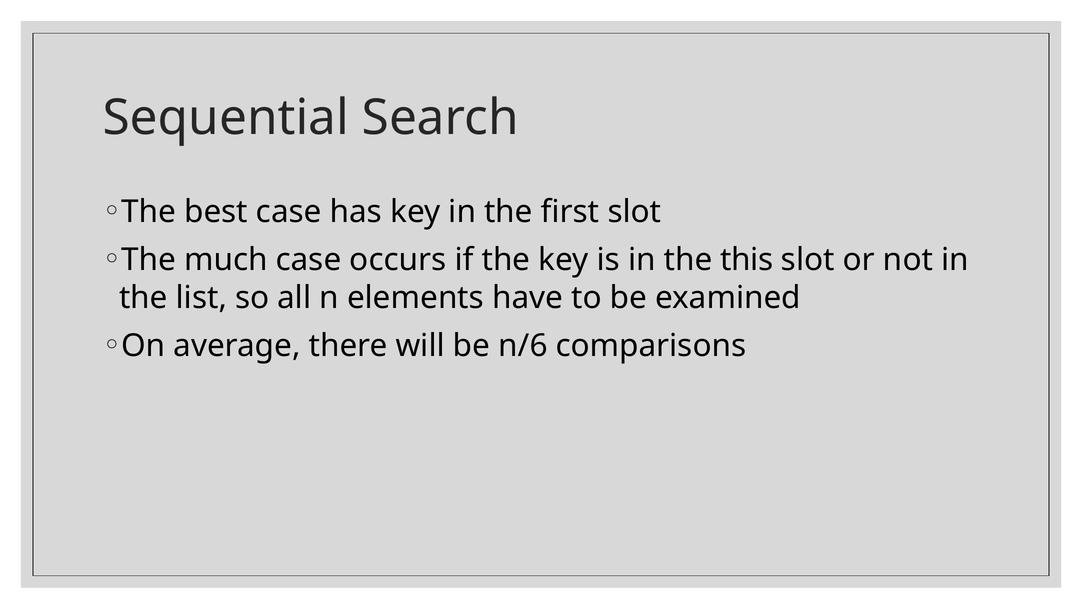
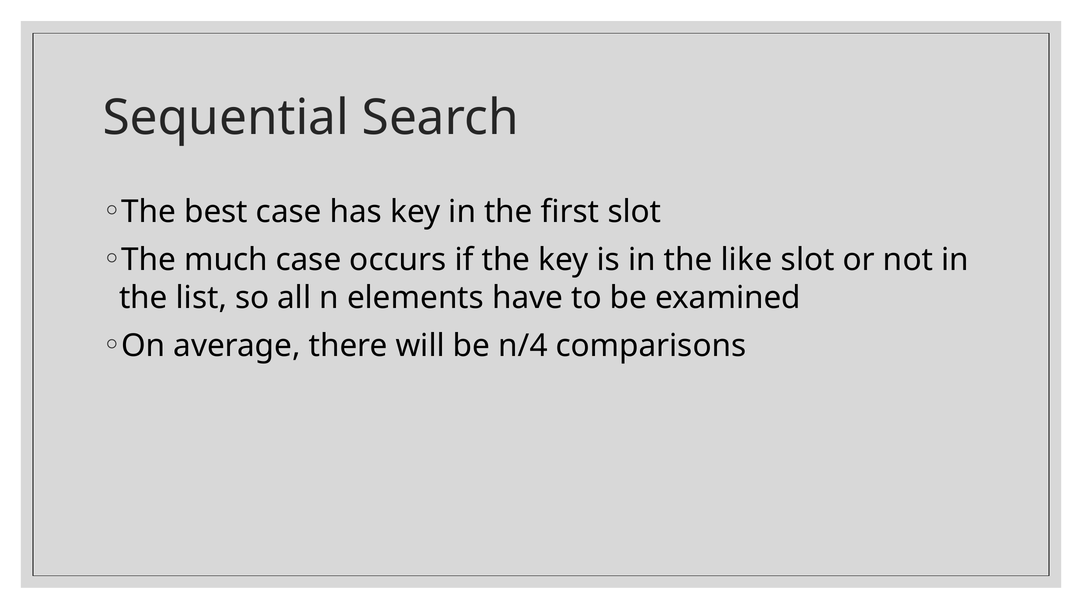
this: this -> like
n/6: n/6 -> n/4
